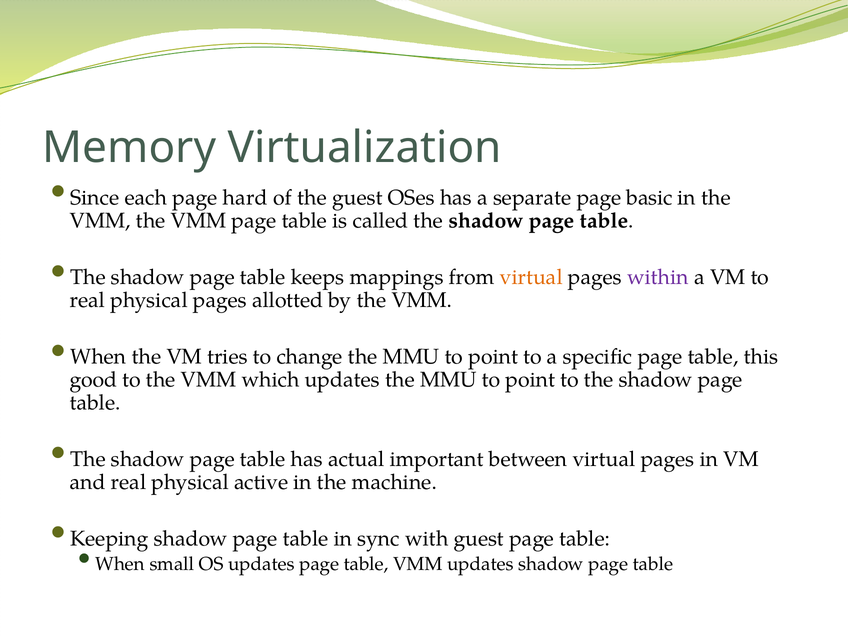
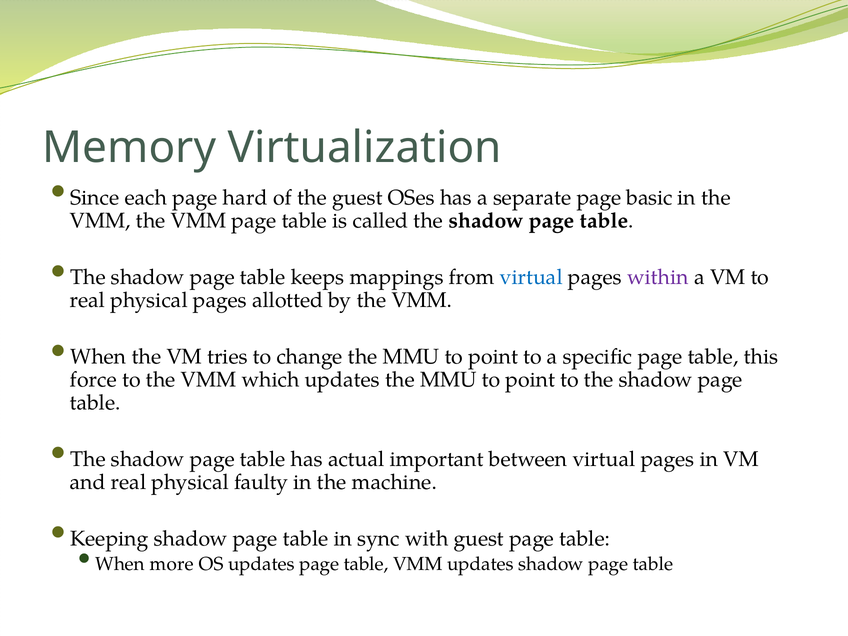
virtual at (531, 277) colour: orange -> blue
good: good -> force
active: active -> faulty
small: small -> more
